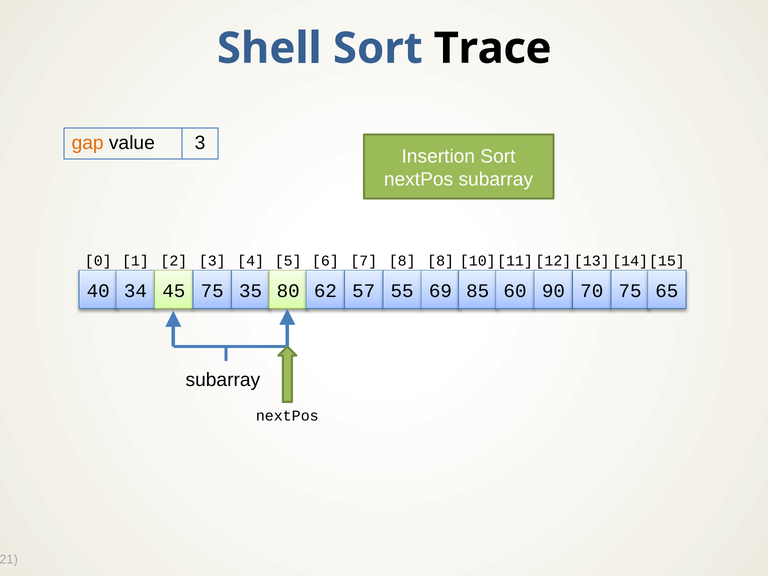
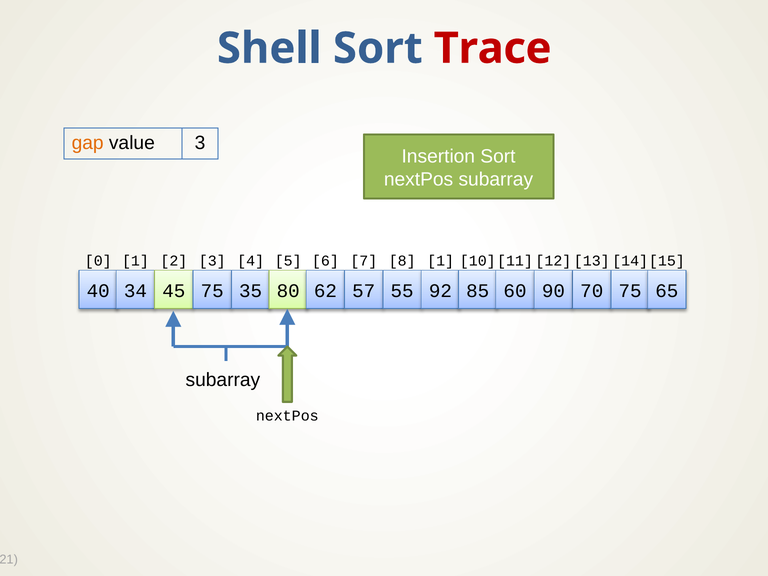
Trace colour: black -> red
8 8: 8 -> 1
69: 69 -> 92
